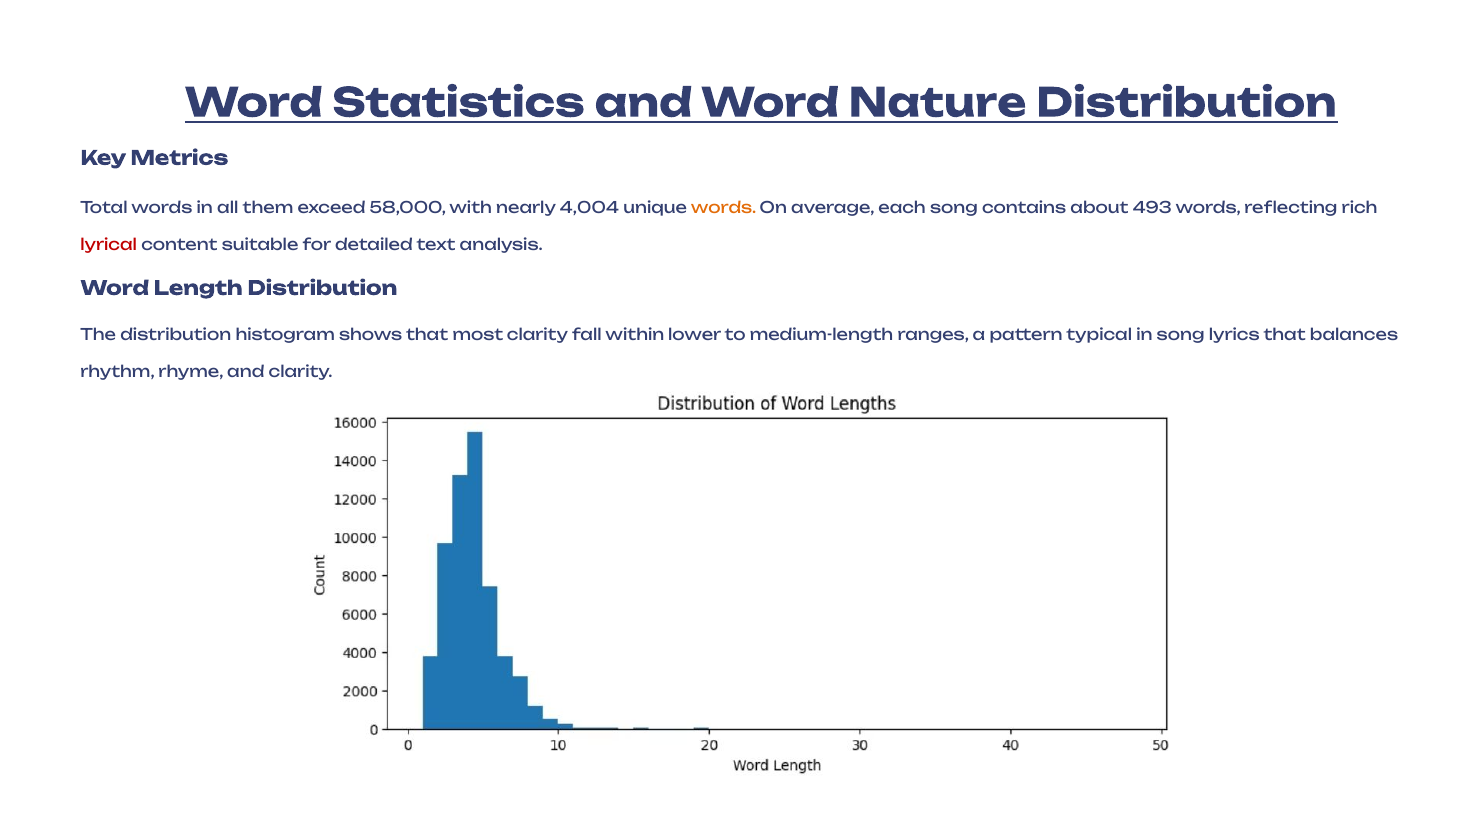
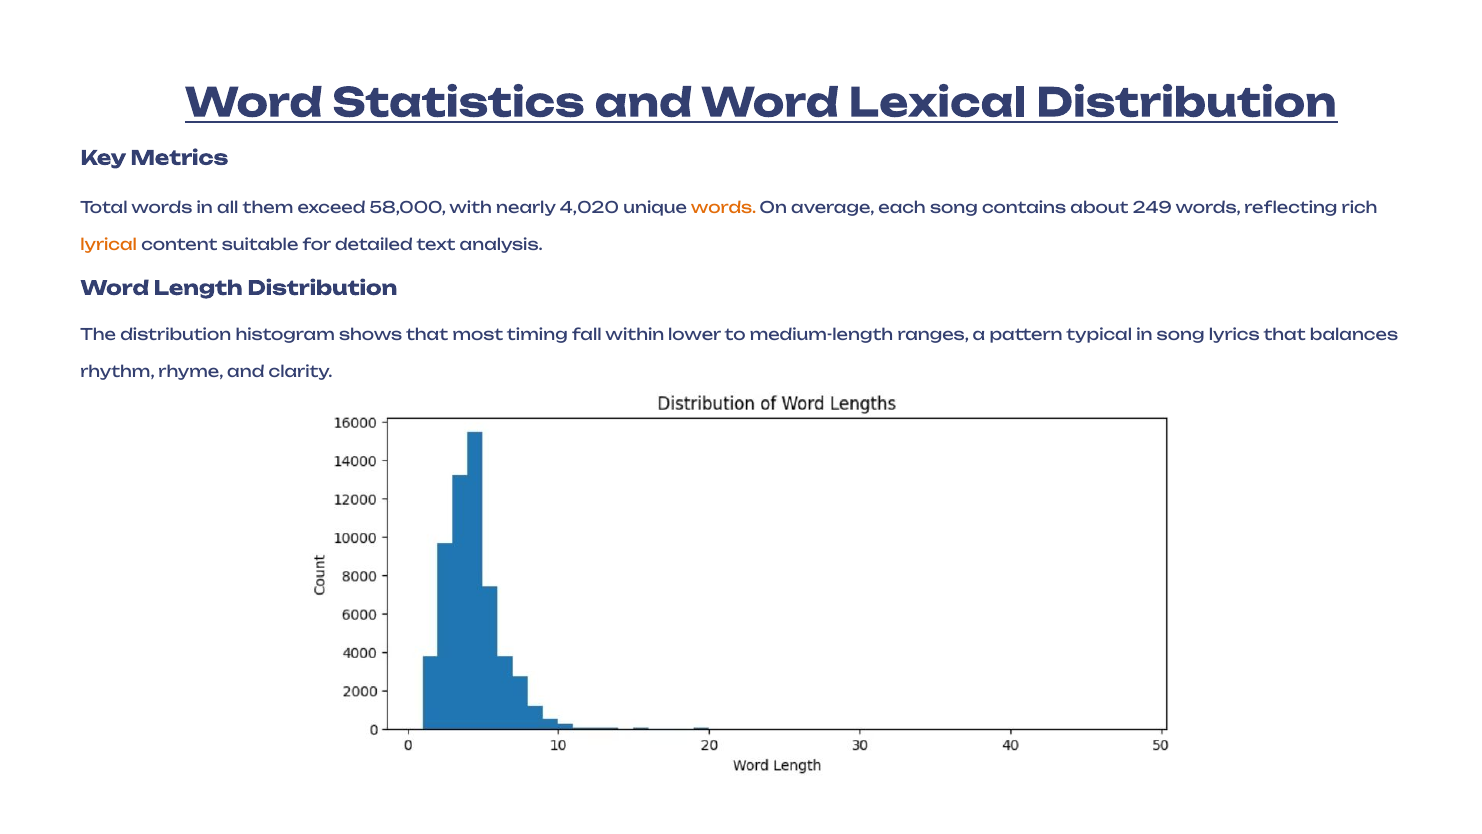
Nature: Nature -> Lexical
4,004: 4,004 -> 4,020
493: 493 -> 249
lyrical colour: red -> orange
most clarity: clarity -> timing
